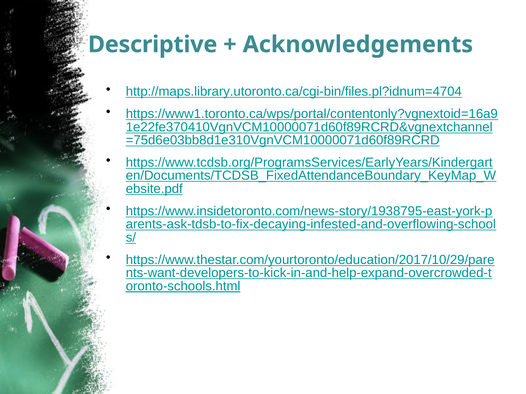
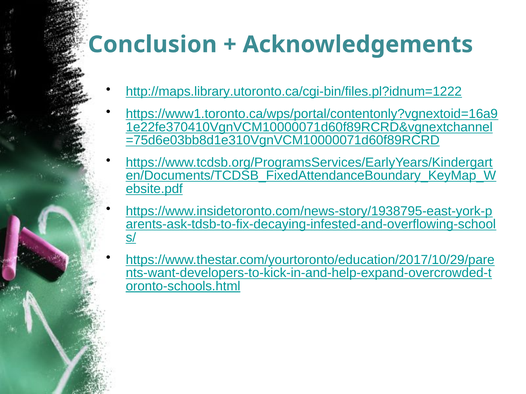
Descriptive: Descriptive -> Conclusion
http://maps.library.utoronto.ca/cgi-bin/files.pl?idnum=4704: http://maps.library.utoronto.ca/cgi-bin/files.pl?idnum=4704 -> http://maps.library.utoronto.ca/cgi-bin/files.pl?idnum=1222
